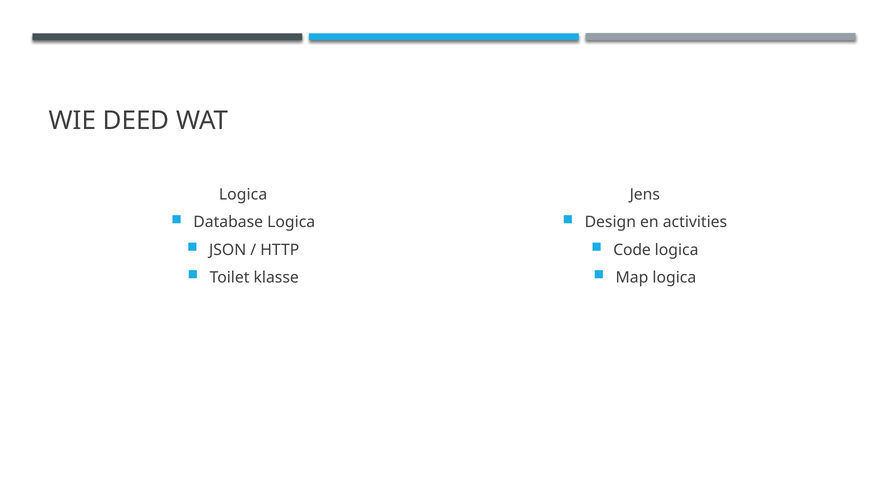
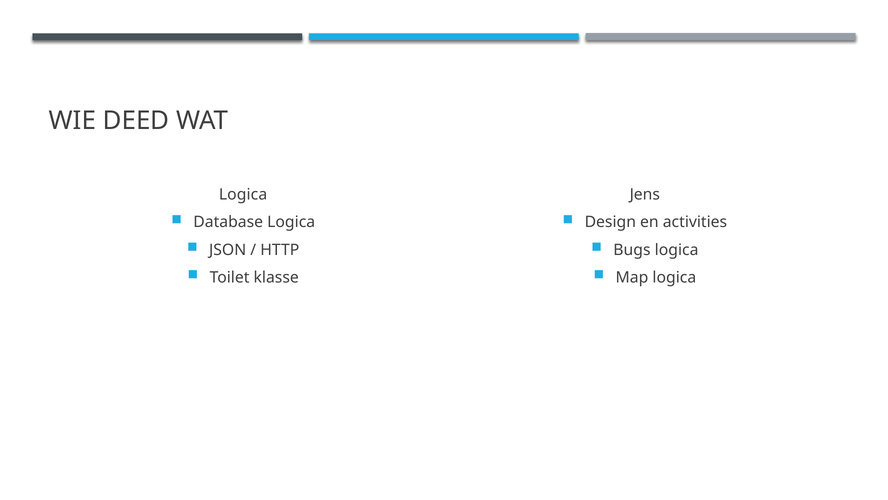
Code: Code -> Bugs
